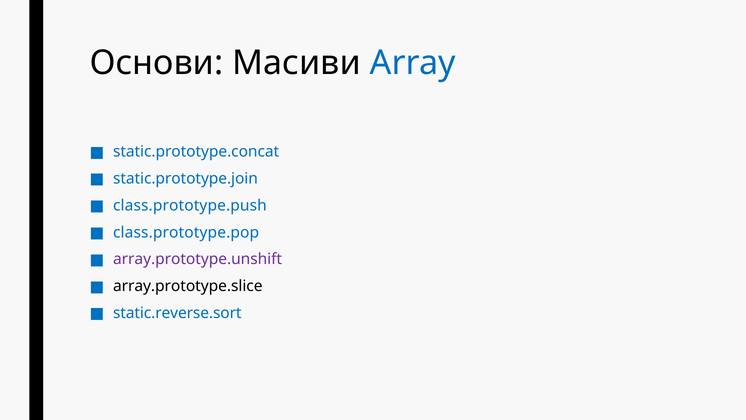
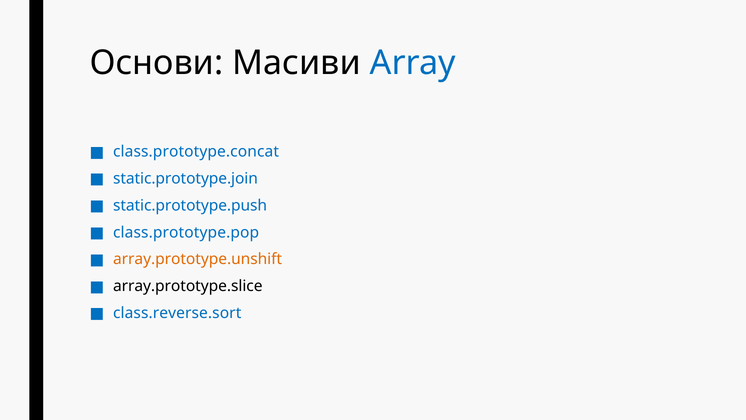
static.prototype.concat: static.prototype.concat -> class.prototype.concat
class.prototype.push: class.prototype.push -> static.prototype.push
array.prototype.unshift colour: purple -> orange
static.reverse.sort: static.reverse.sort -> class.reverse.sort
